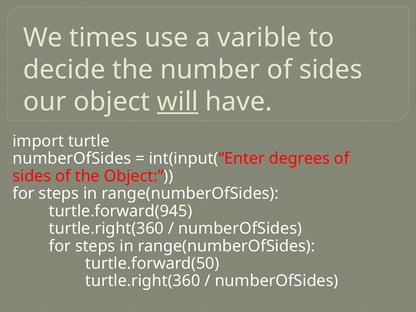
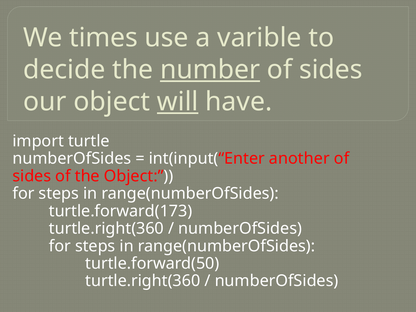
number underline: none -> present
degrees: degrees -> another
turtle.forward(945: turtle.forward(945 -> turtle.forward(173
